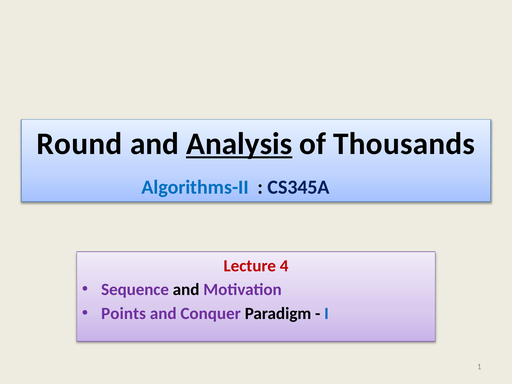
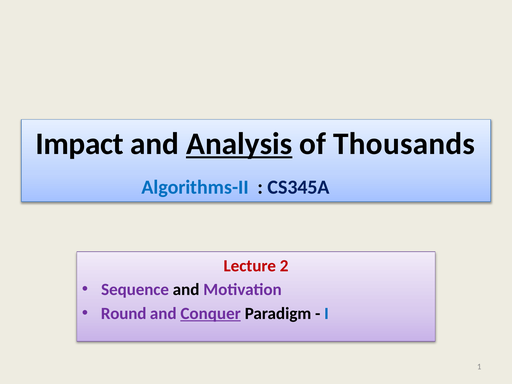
Round: Round -> Impact
4: 4 -> 2
Points: Points -> Round
Conquer underline: none -> present
